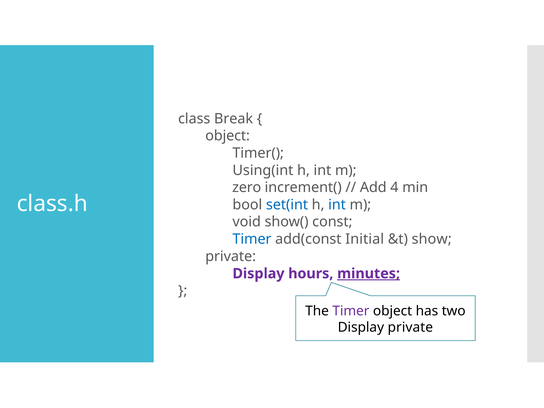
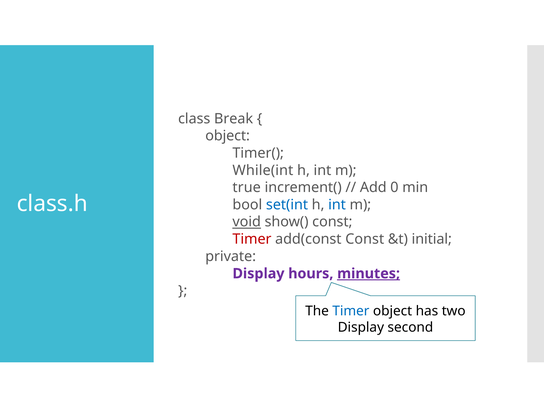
Using(int: Using(int -> While(int
zero: zero -> true
4: 4 -> 0
void underline: none -> present
Timer at (252, 239) colour: blue -> red
add(const Initial: Initial -> Const
show: show -> initial
Timer at (351, 311) colour: purple -> blue
Display private: private -> second
